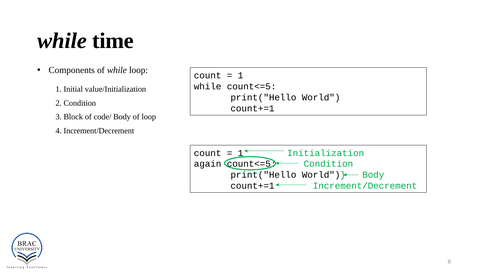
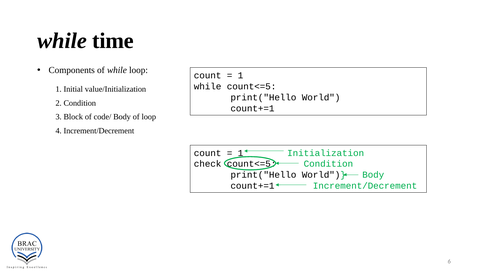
again: again -> check
